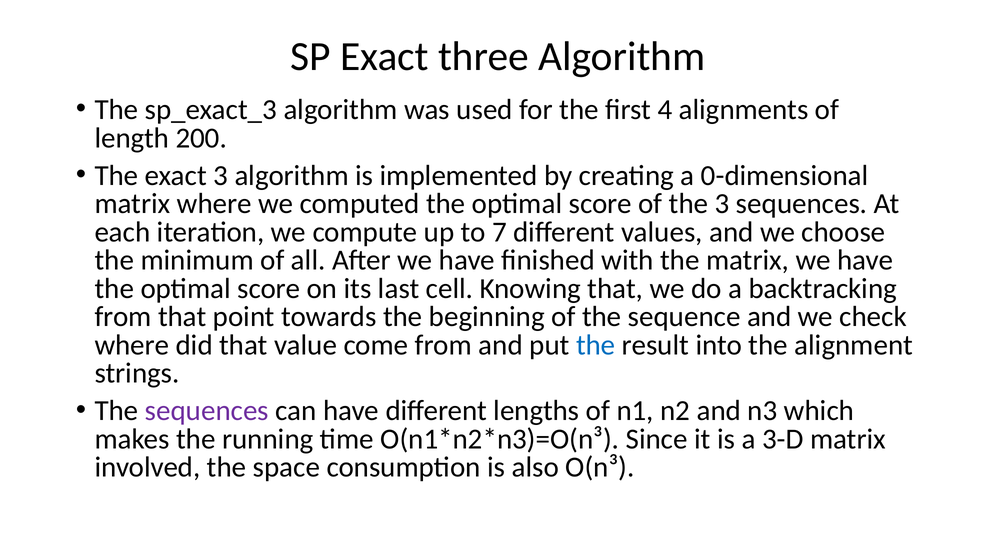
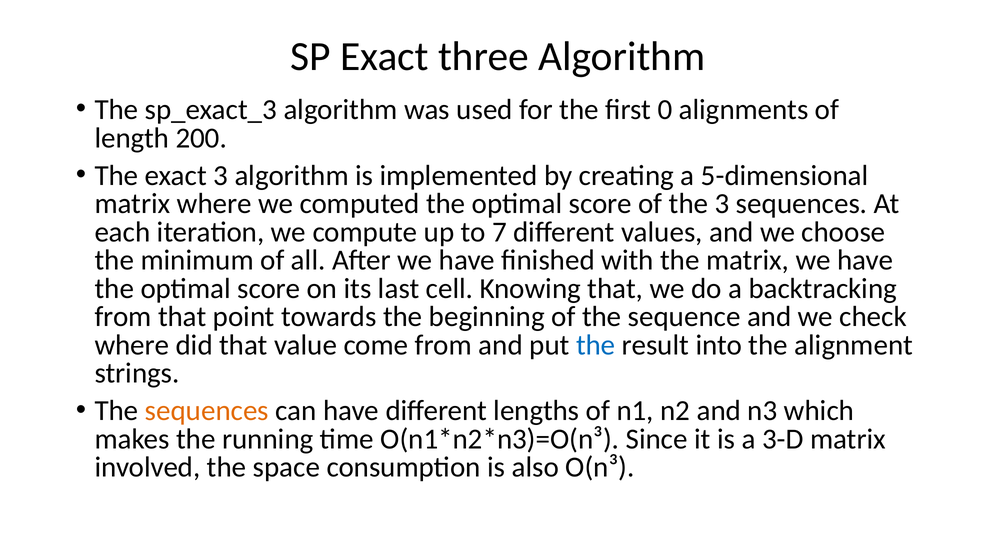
4: 4 -> 0
0-dimensional: 0-dimensional -> 5-dimensional
sequences at (207, 411) colour: purple -> orange
